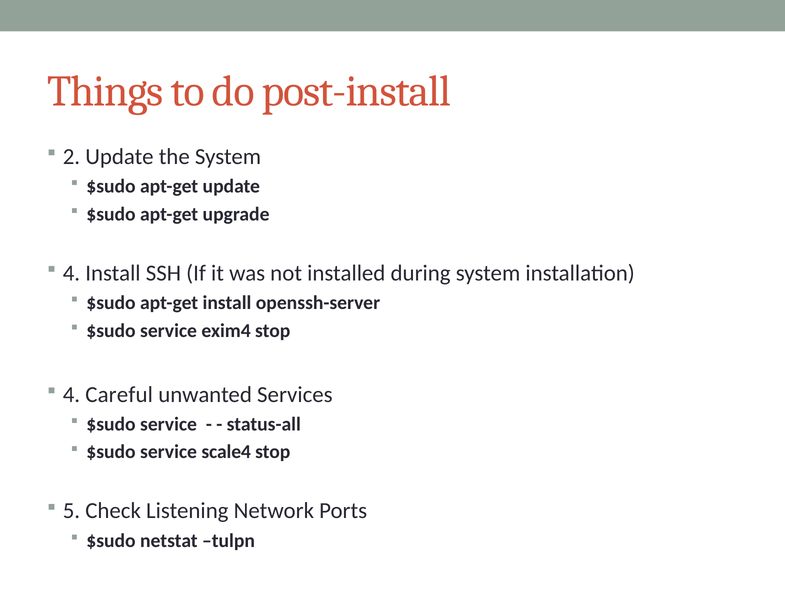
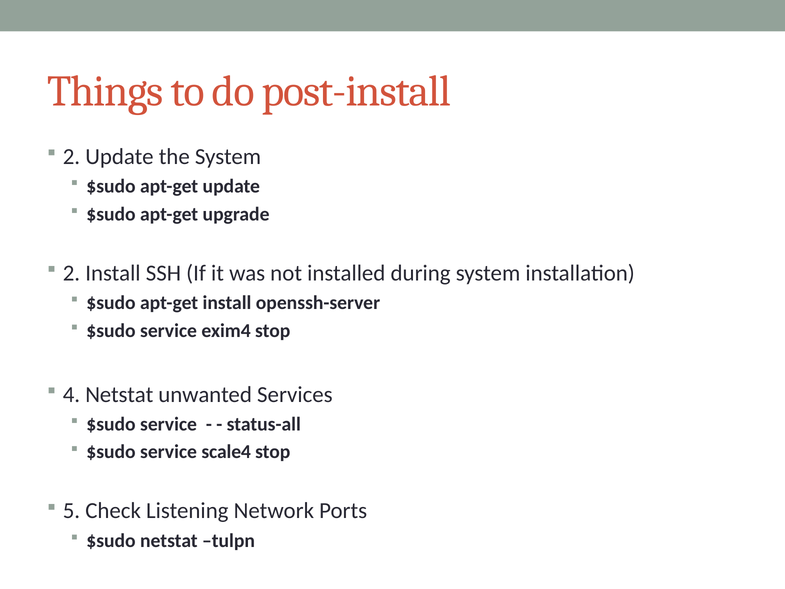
4 at (71, 273): 4 -> 2
4 Careful: Careful -> Netstat
